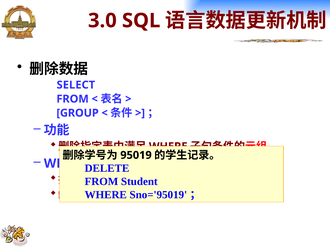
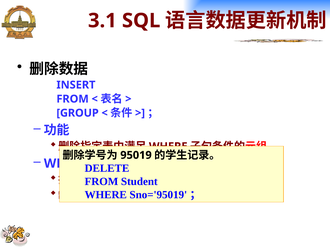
3.0: 3.0 -> 3.1
SELECT: SELECT -> INSERT
